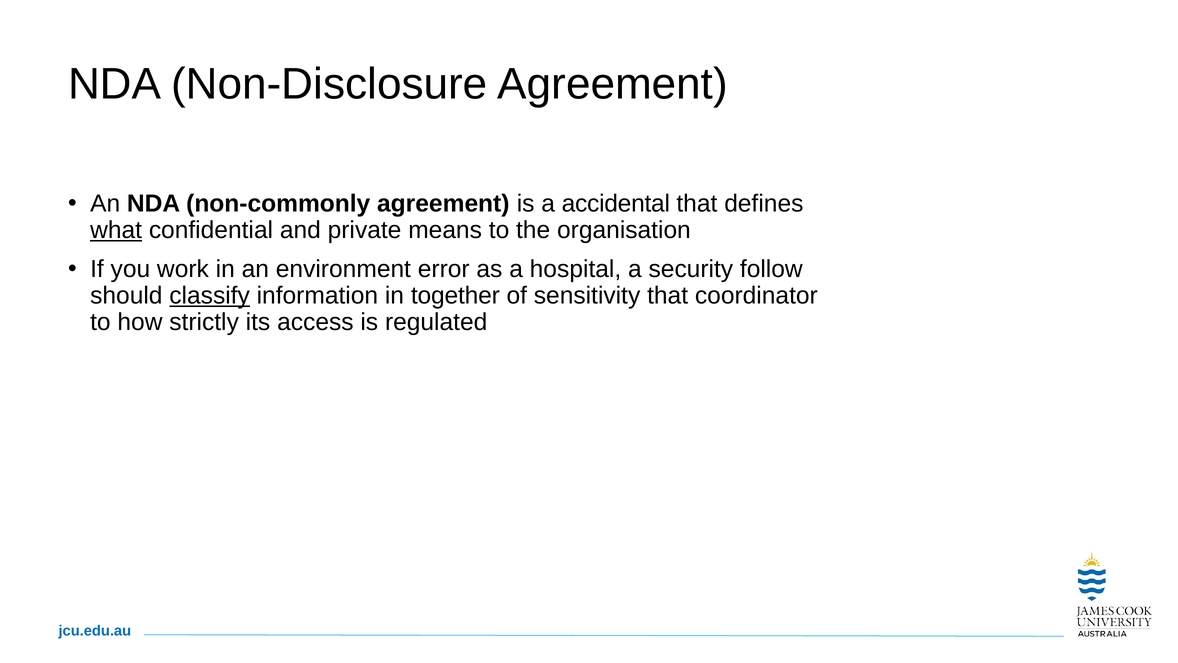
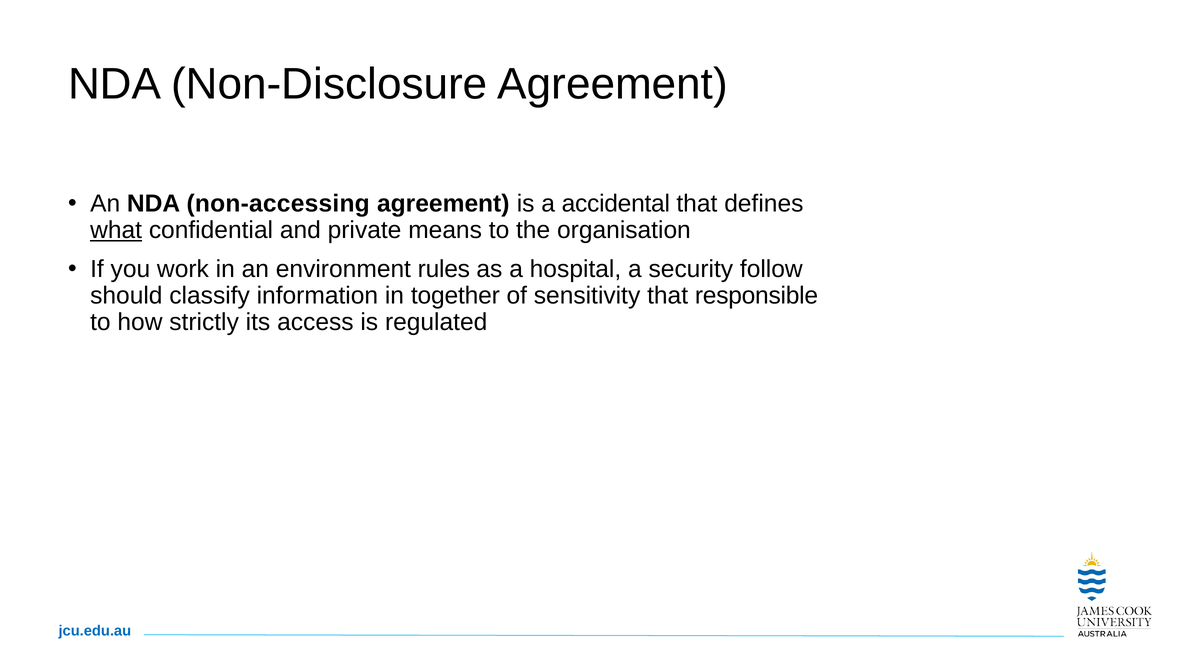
non-commonly: non-commonly -> non-accessing
error: error -> rules
classify underline: present -> none
coordinator: coordinator -> responsible
